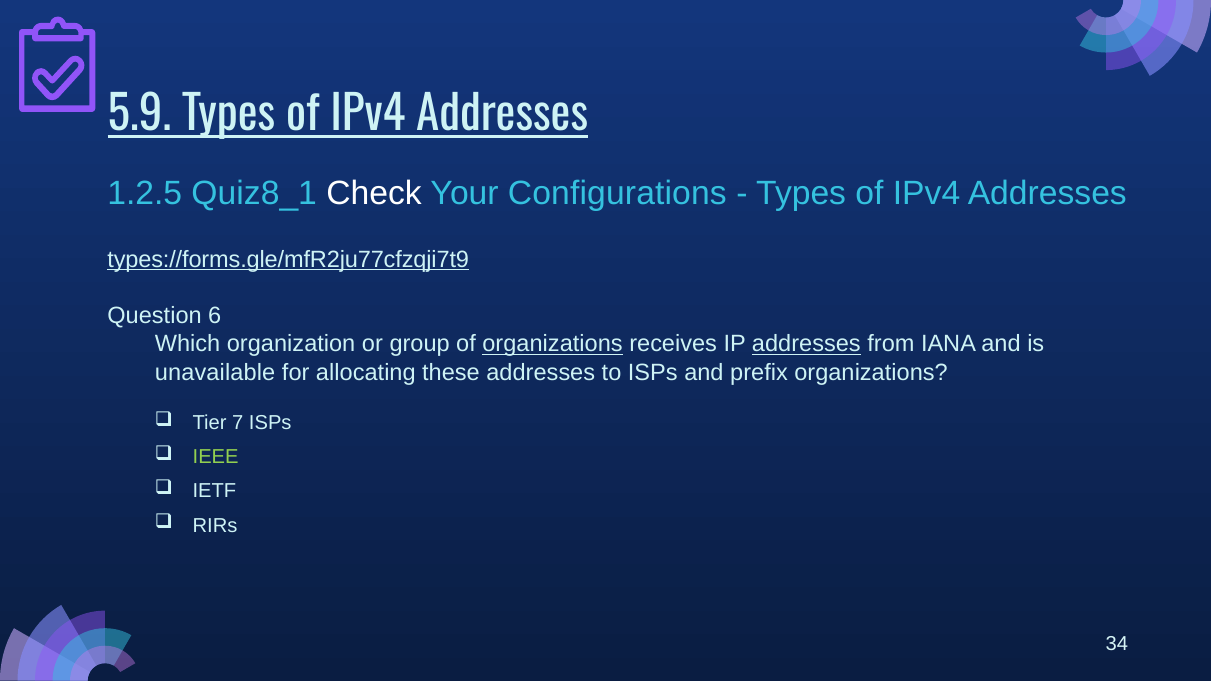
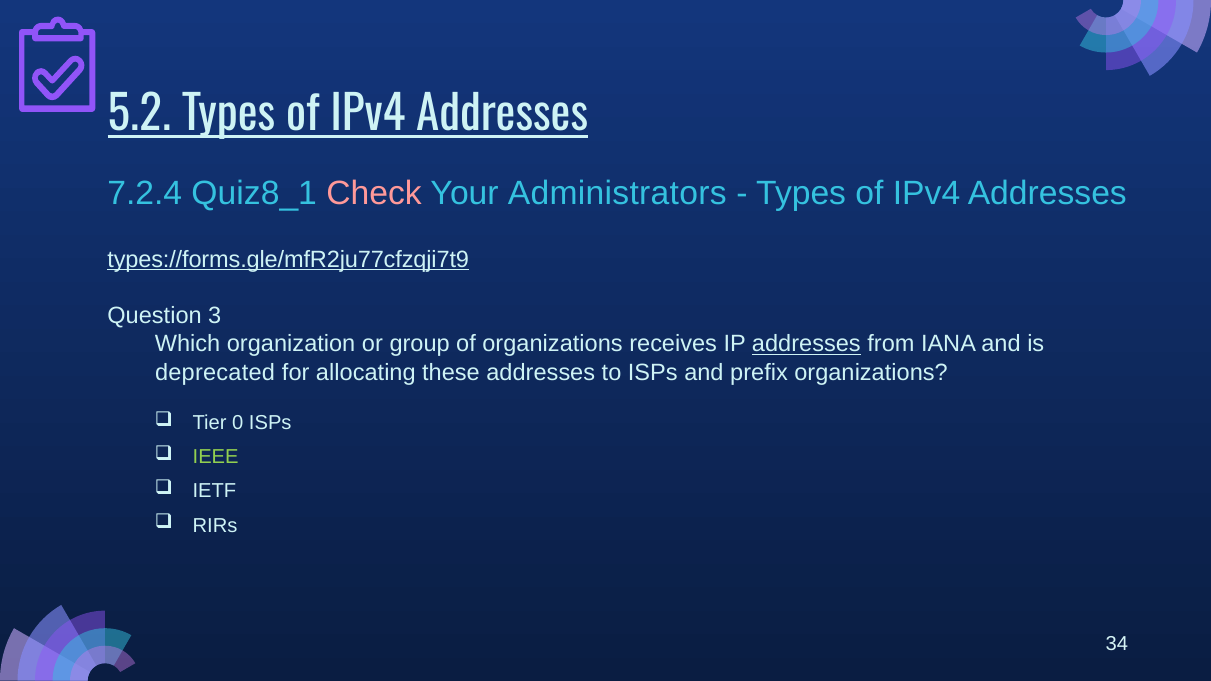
5.9: 5.9 -> 5.2
1.2.5: 1.2.5 -> 7.2.4
Check colour: white -> pink
Configurations: Configurations -> Administrators
6: 6 -> 3
organizations at (553, 344) underline: present -> none
unavailable: unavailable -> deprecated
7: 7 -> 0
